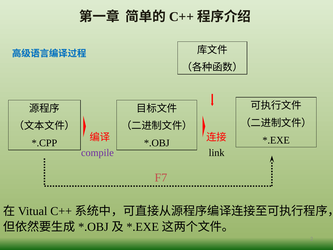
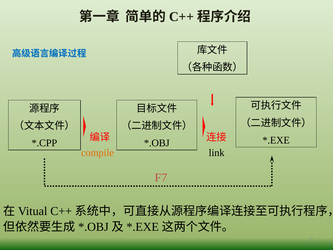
compile colour: purple -> orange
